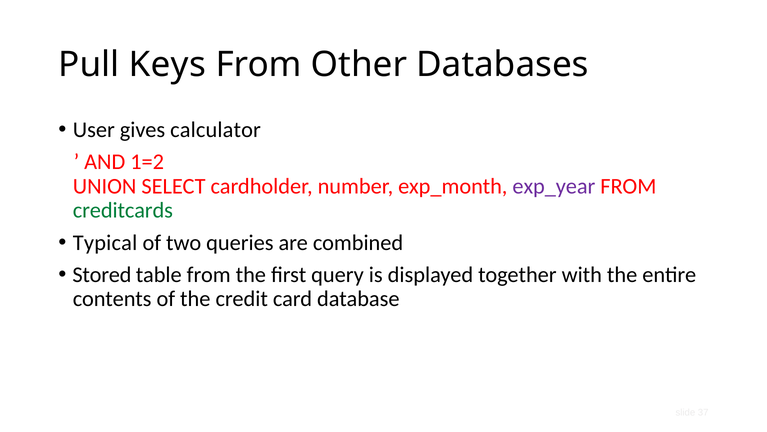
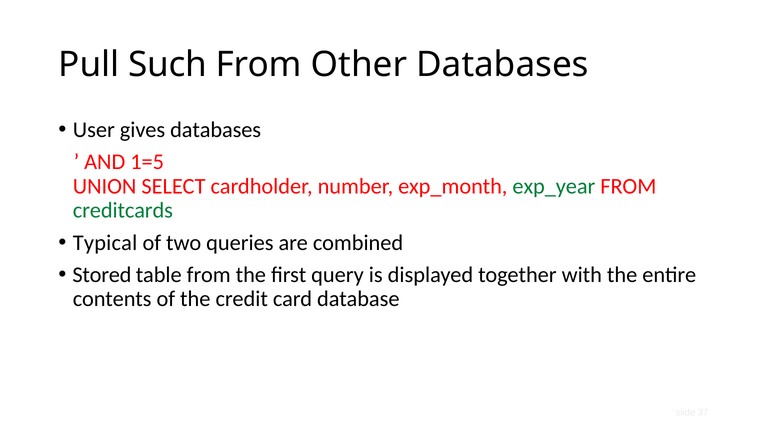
Keys: Keys -> Such
gives calculator: calculator -> databases
1=2: 1=2 -> 1=5
exp_year colour: purple -> green
